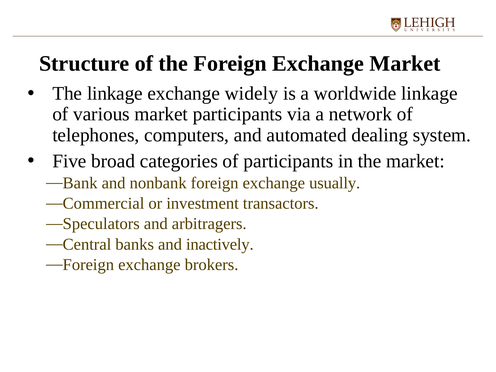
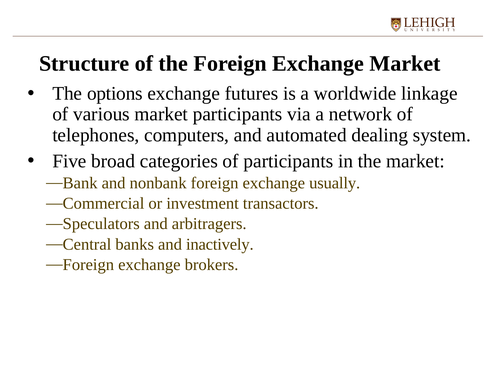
The linkage: linkage -> options
widely: widely -> futures
